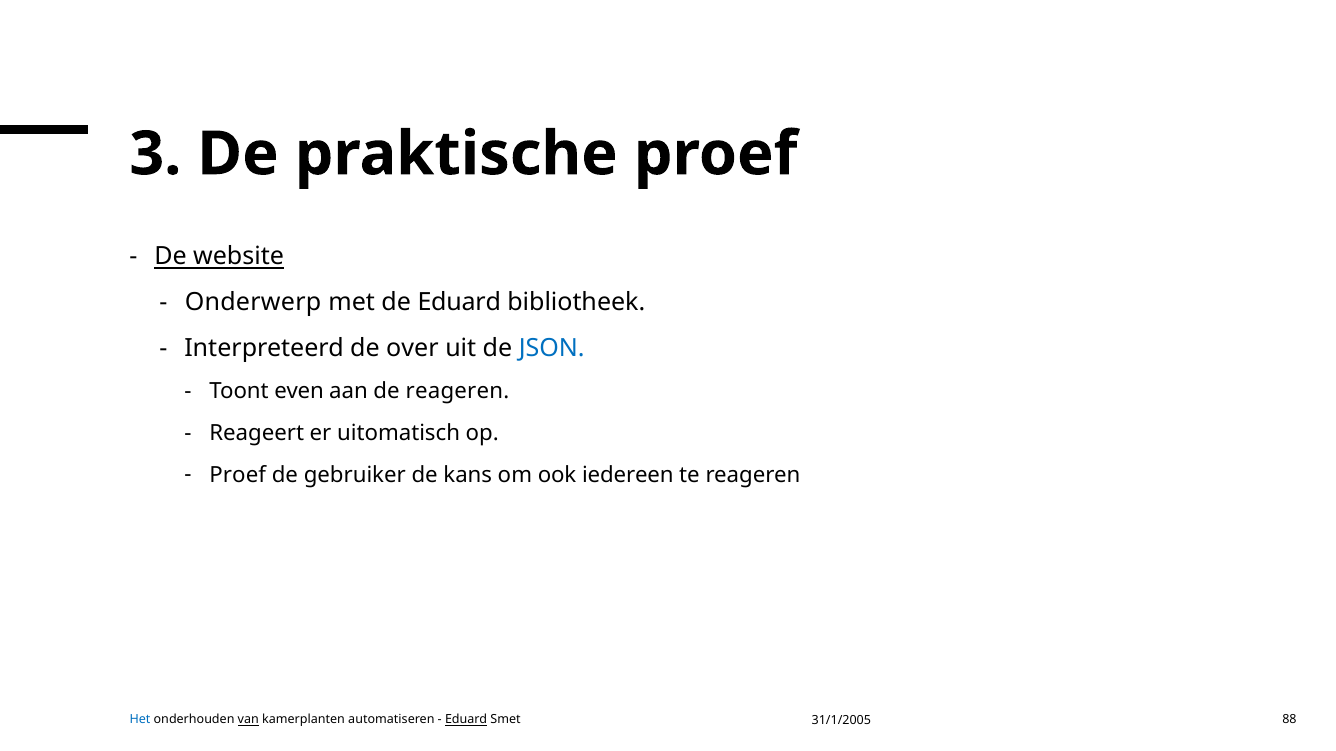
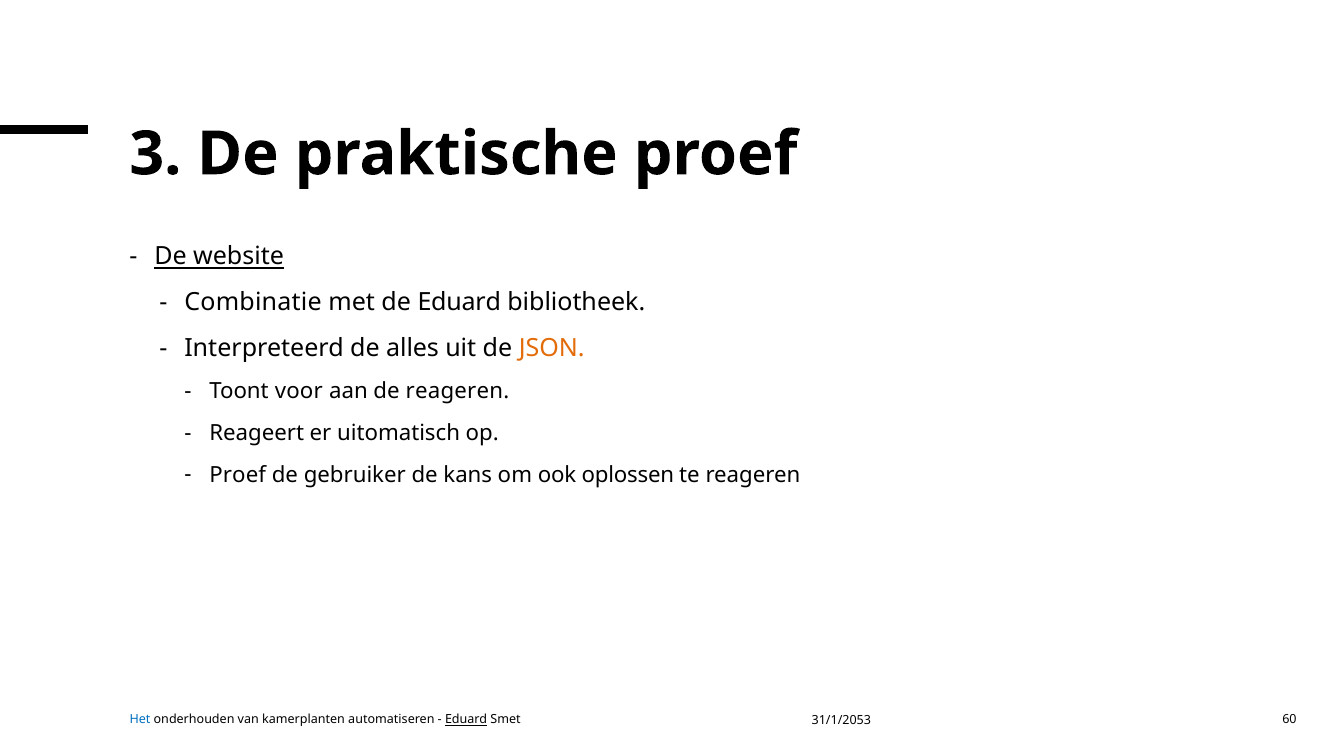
Onderwerp: Onderwerp -> Combinatie
over: over -> alles
JSON colour: blue -> orange
even: even -> voor
iedereen: iedereen -> oplossen
van underline: present -> none
88: 88 -> 60
31/1/2005: 31/1/2005 -> 31/1/2053
